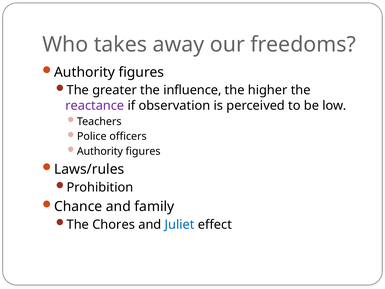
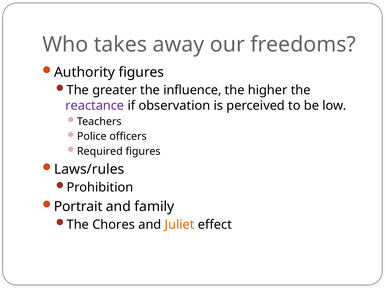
Authority at (100, 151): Authority -> Required
Chance: Chance -> Portrait
Juliet colour: blue -> orange
